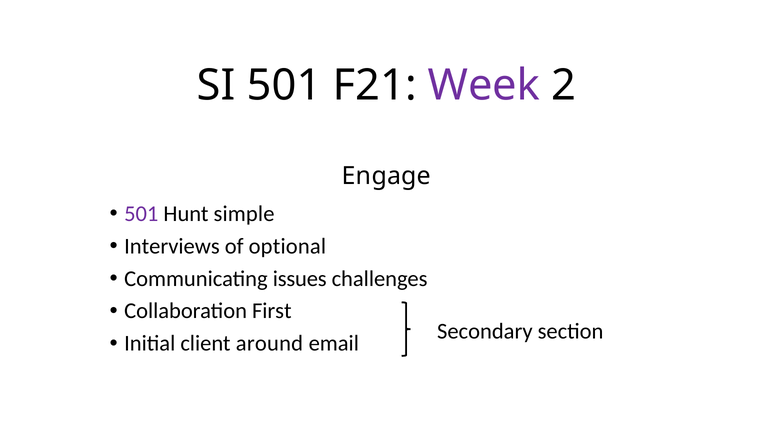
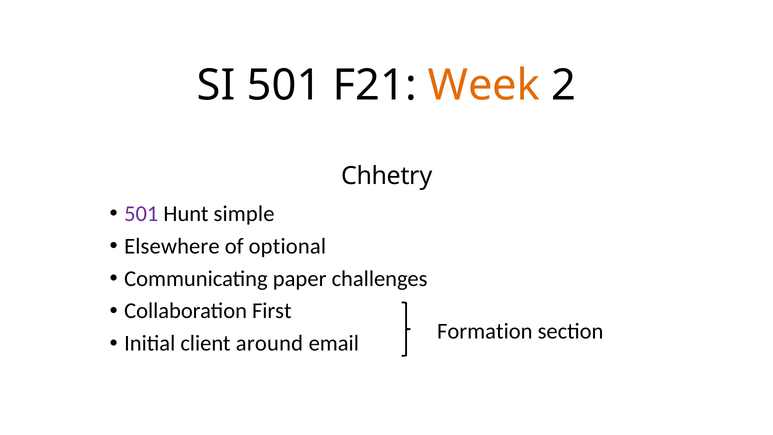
Week colour: purple -> orange
Engage: Engage -> Chhetry
Interviews: Interviews -> Elsewhere
issues: issues -> paper
Secondary: Secondary -> Formation
